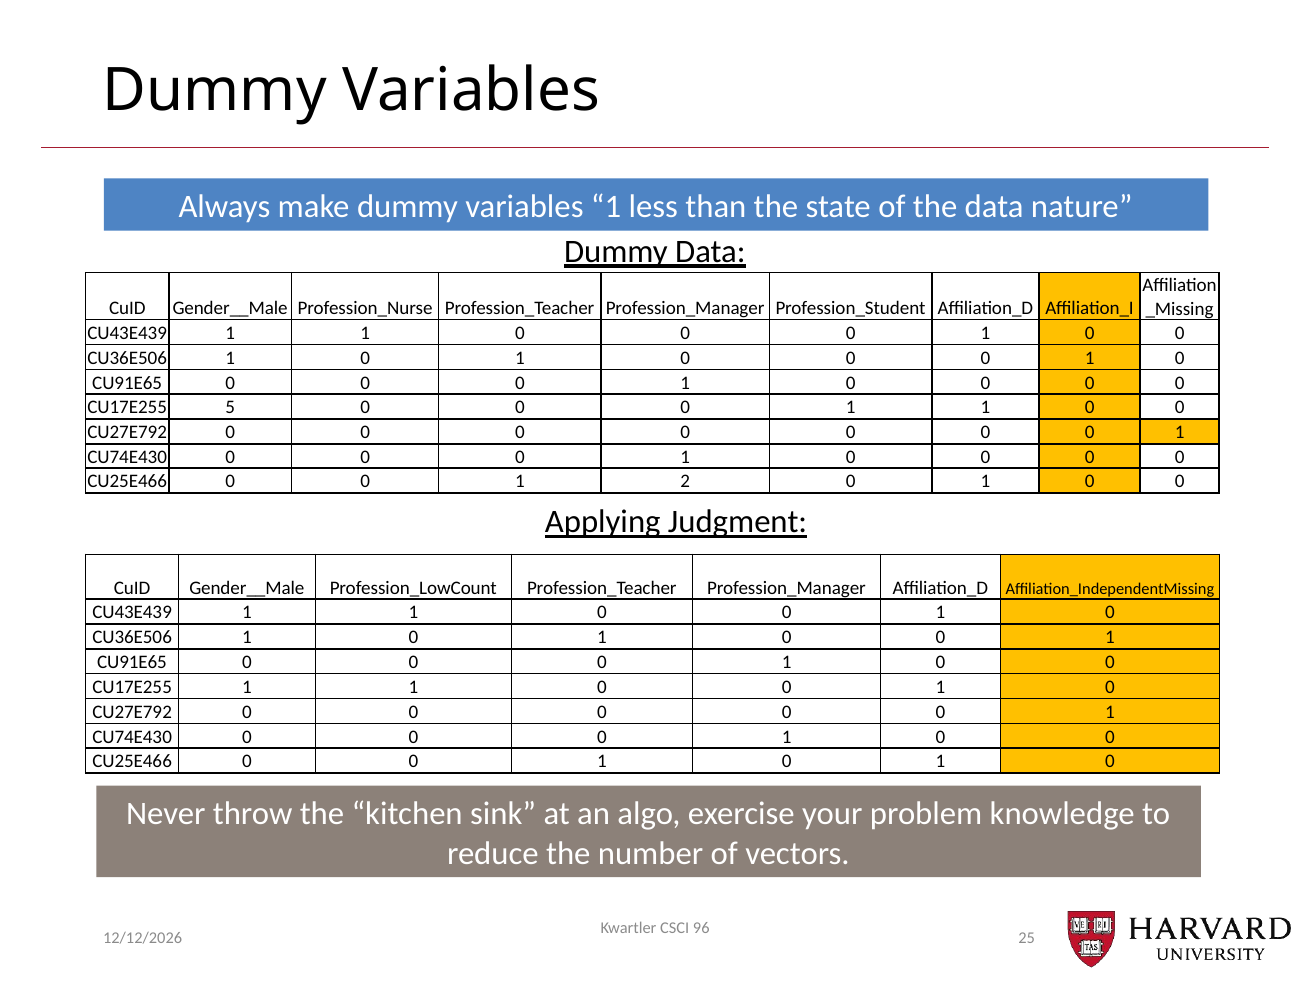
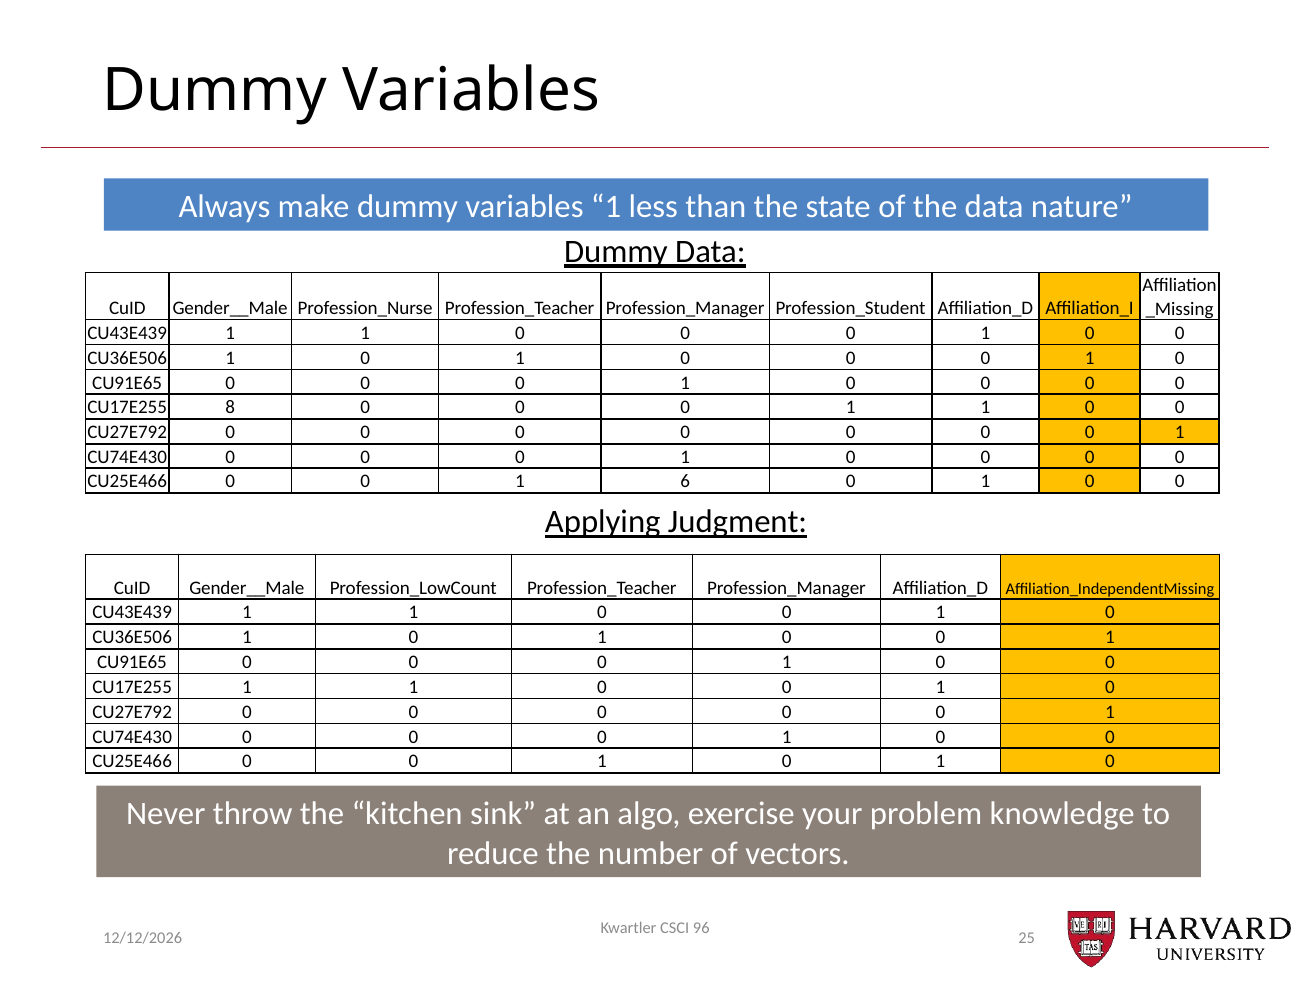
5: 5 -> 8
2: 2 -> 6
